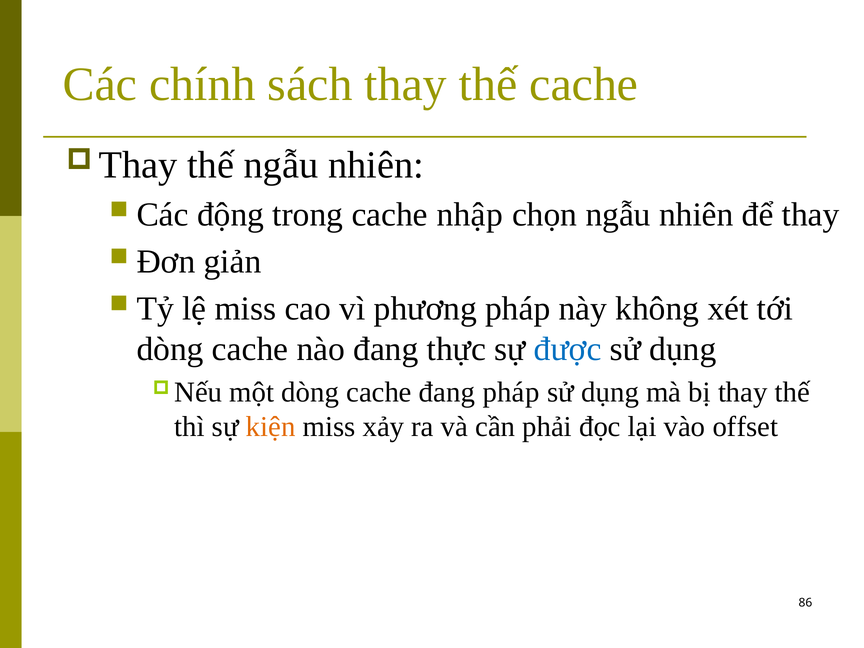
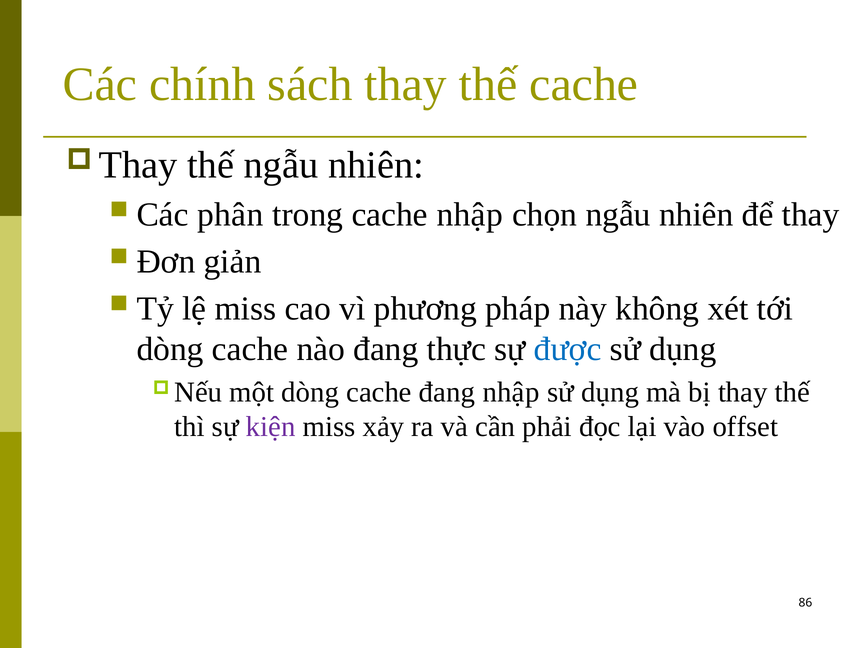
động: động -> phân
đang pháp: pháp -> nhập
kiện colour: orange -> purple
